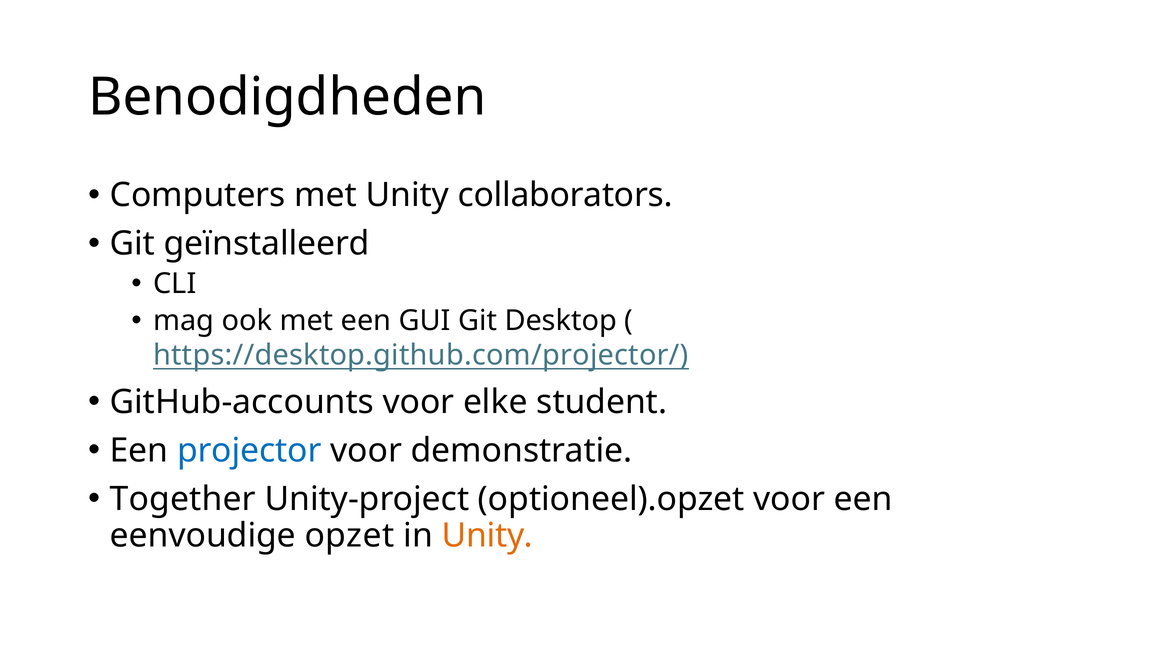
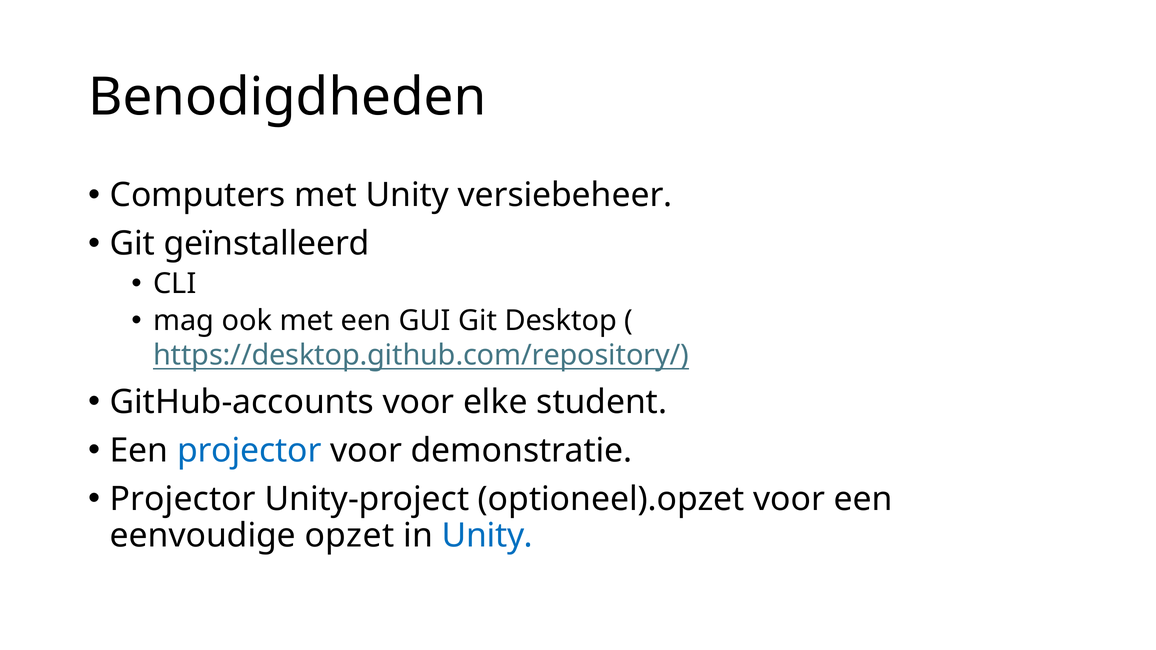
collaborators: collaborators -> versiebeheer
https://desktop.github.com/projector/: https://desktop.github.com/projector/ -> https://desktop.github.com/repository/
Together at (183, 499): Together -> Projector
Unity at (487, 536) colour: orange -> blue
